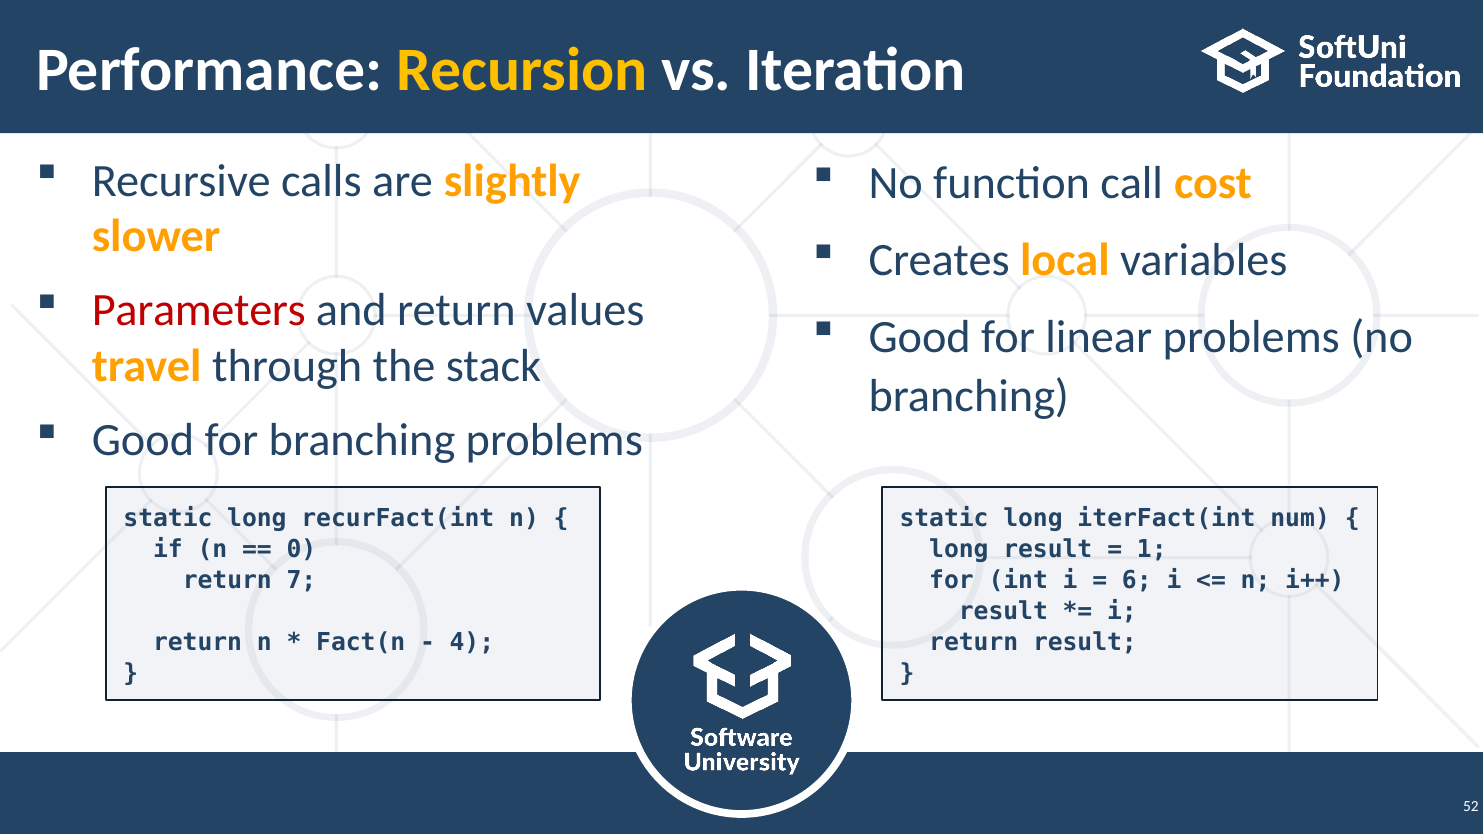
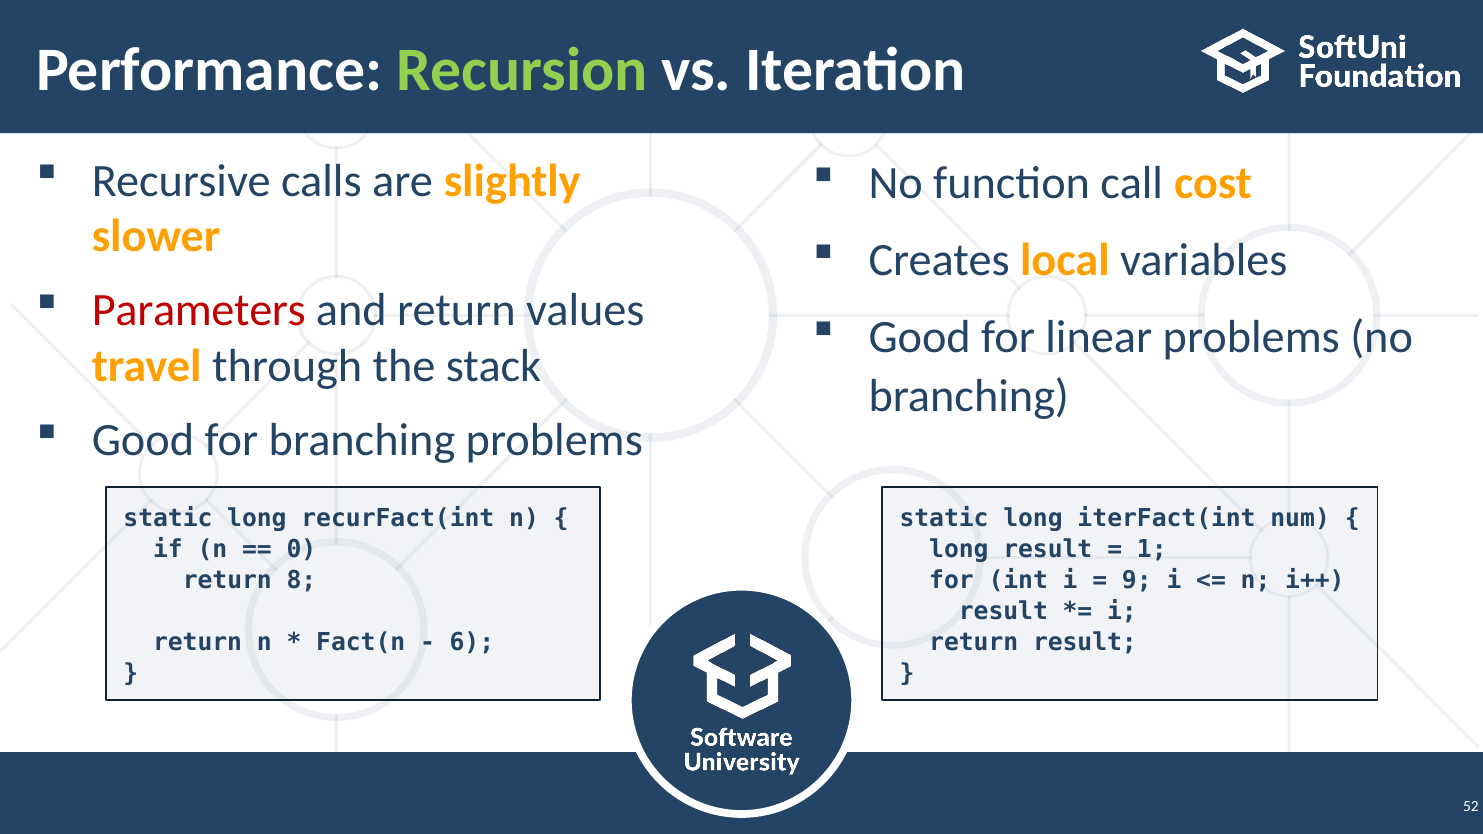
Recursion colour: yellow -> light green
7: 7 -> 8
6: 6 -> 9
4: 4 -> 6
